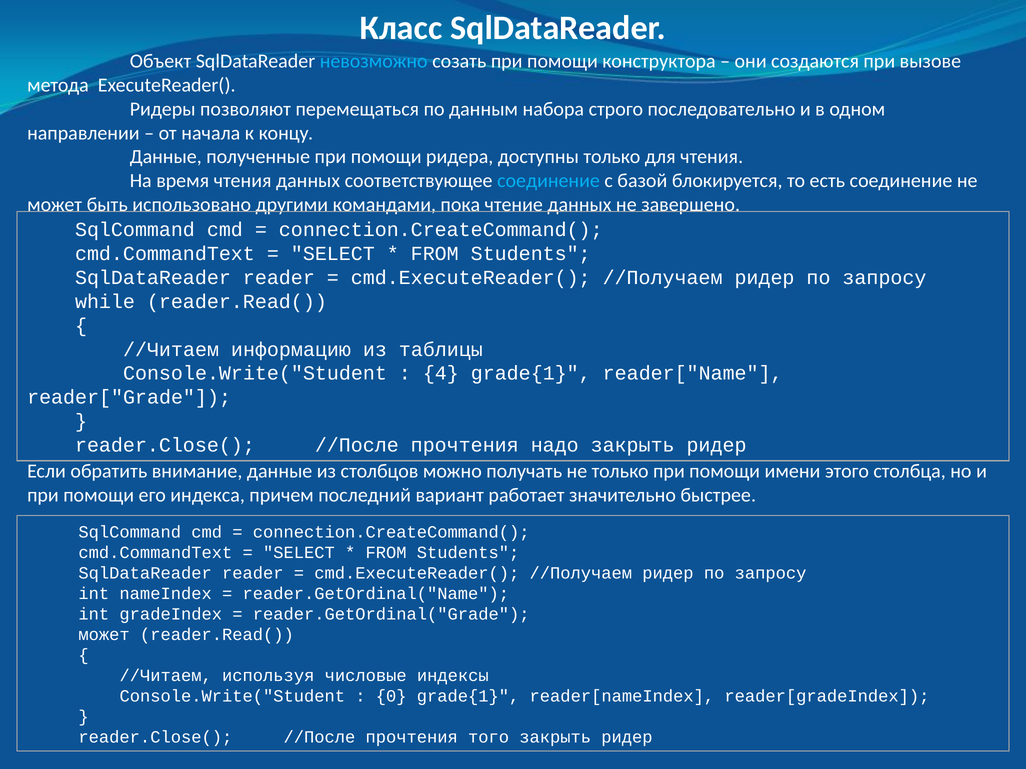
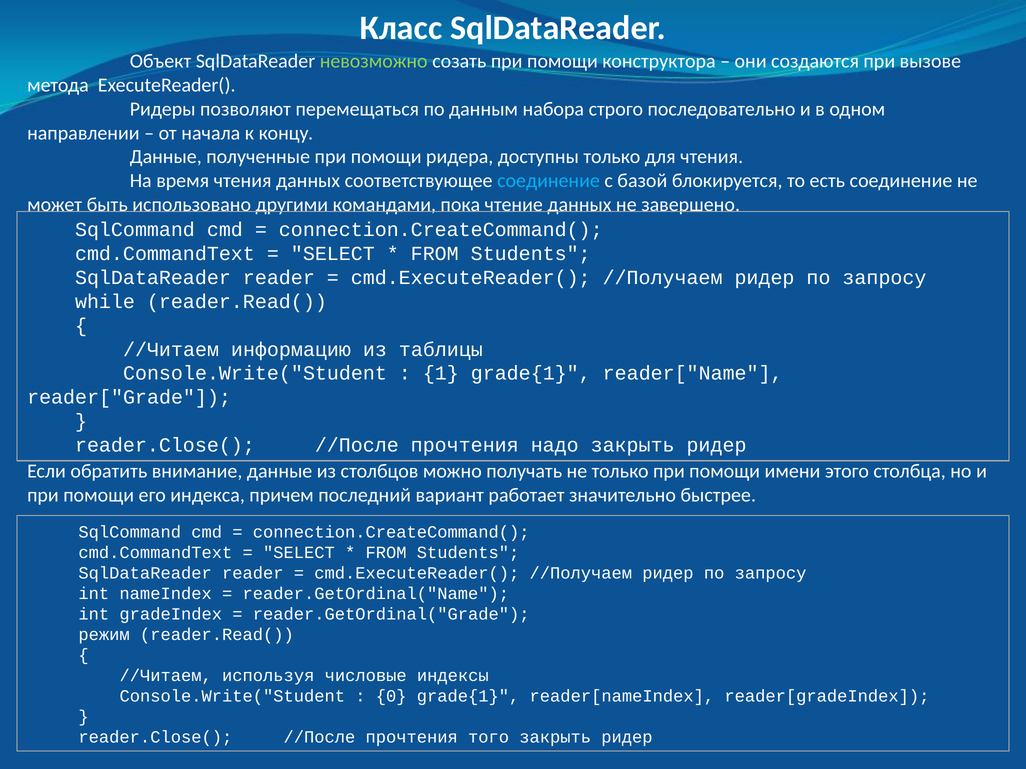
невозможно colour: light blue -> light green
4: 4 -> 1
может at (104, 635): может -> режим
